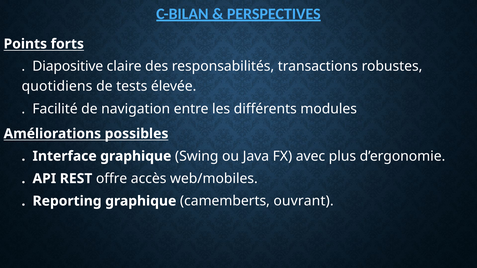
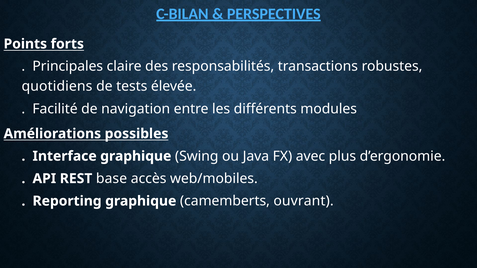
Diapositive: Diapositive -> Principales
offre: offre -> base
